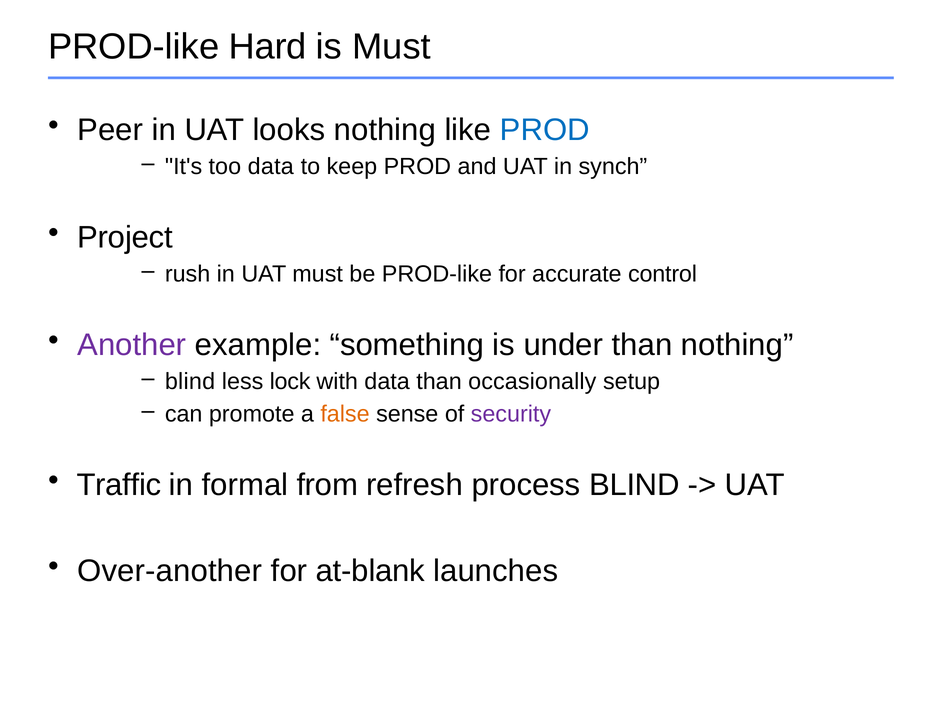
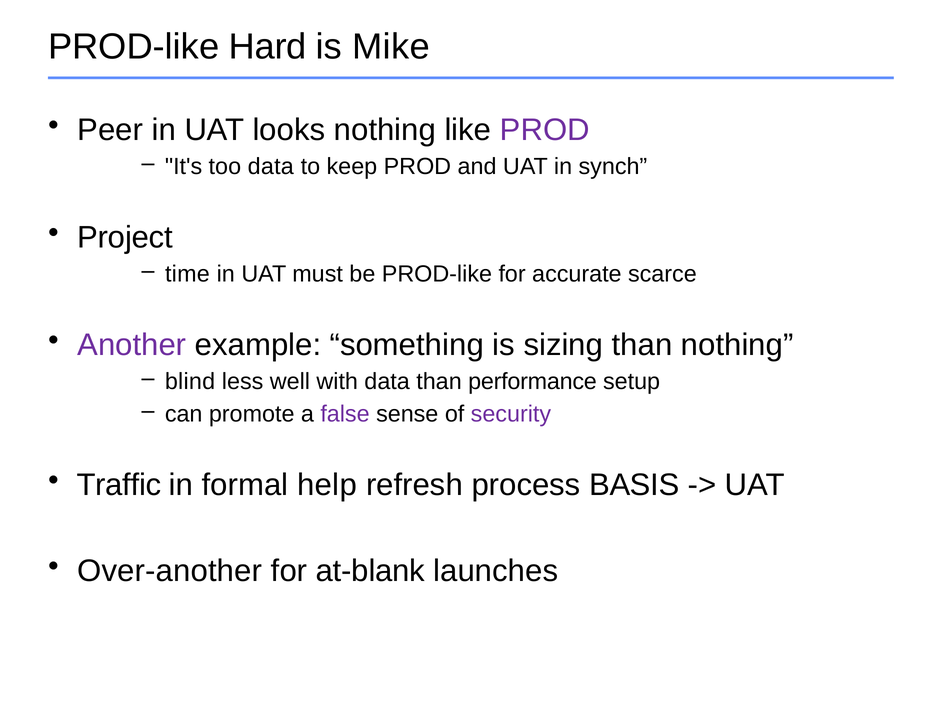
is Must: Must -> Mike
PROD at (545, 130) colour: blue -> purple
rush: rush -> time
control: control -> scarce
under: under -> sizing
lock: lock -> well
occasionally: occasionally -> performance
false colour: orange -> purple
from: from -> help
process BLIND: BLIND -> BASIS
